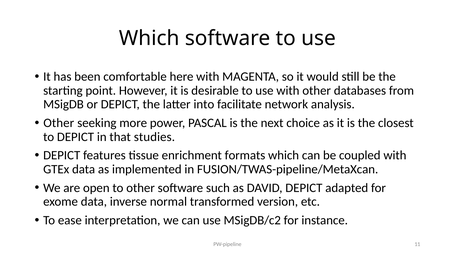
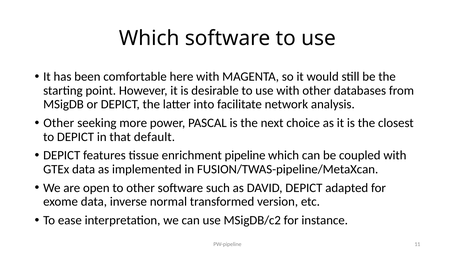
studies: studies -> default
formats: formats -> pipeline
